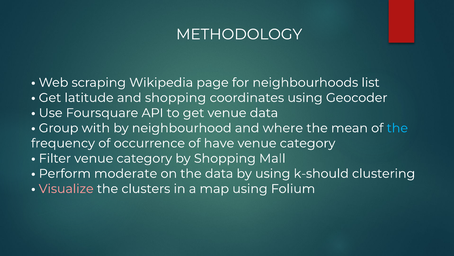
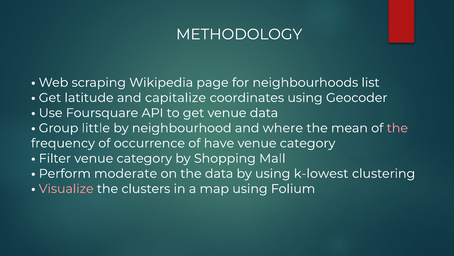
and shopping: shopping -> capitalize
with: with -> little
the at (397, 128) colour: light blue -> pink
k-should: k-should -> k-lowest
